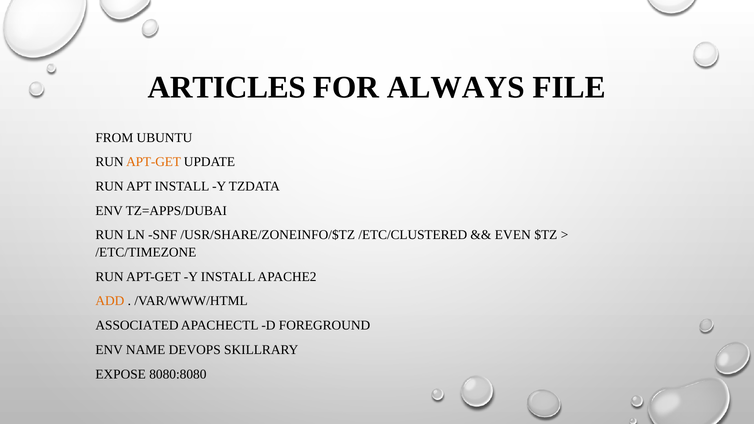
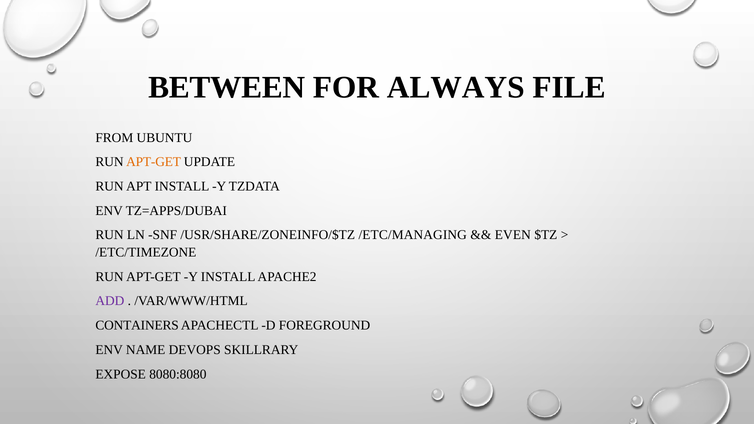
ARTICLES: ARTICLES -> BETWEEN
/ETC/CLUSTERED: /ETC/CLUSTERED -> /ETC/MANAGING
ADD colour: orange -> purple
ASSOCIATED: ASSOCIATED -> CONTAINERS
